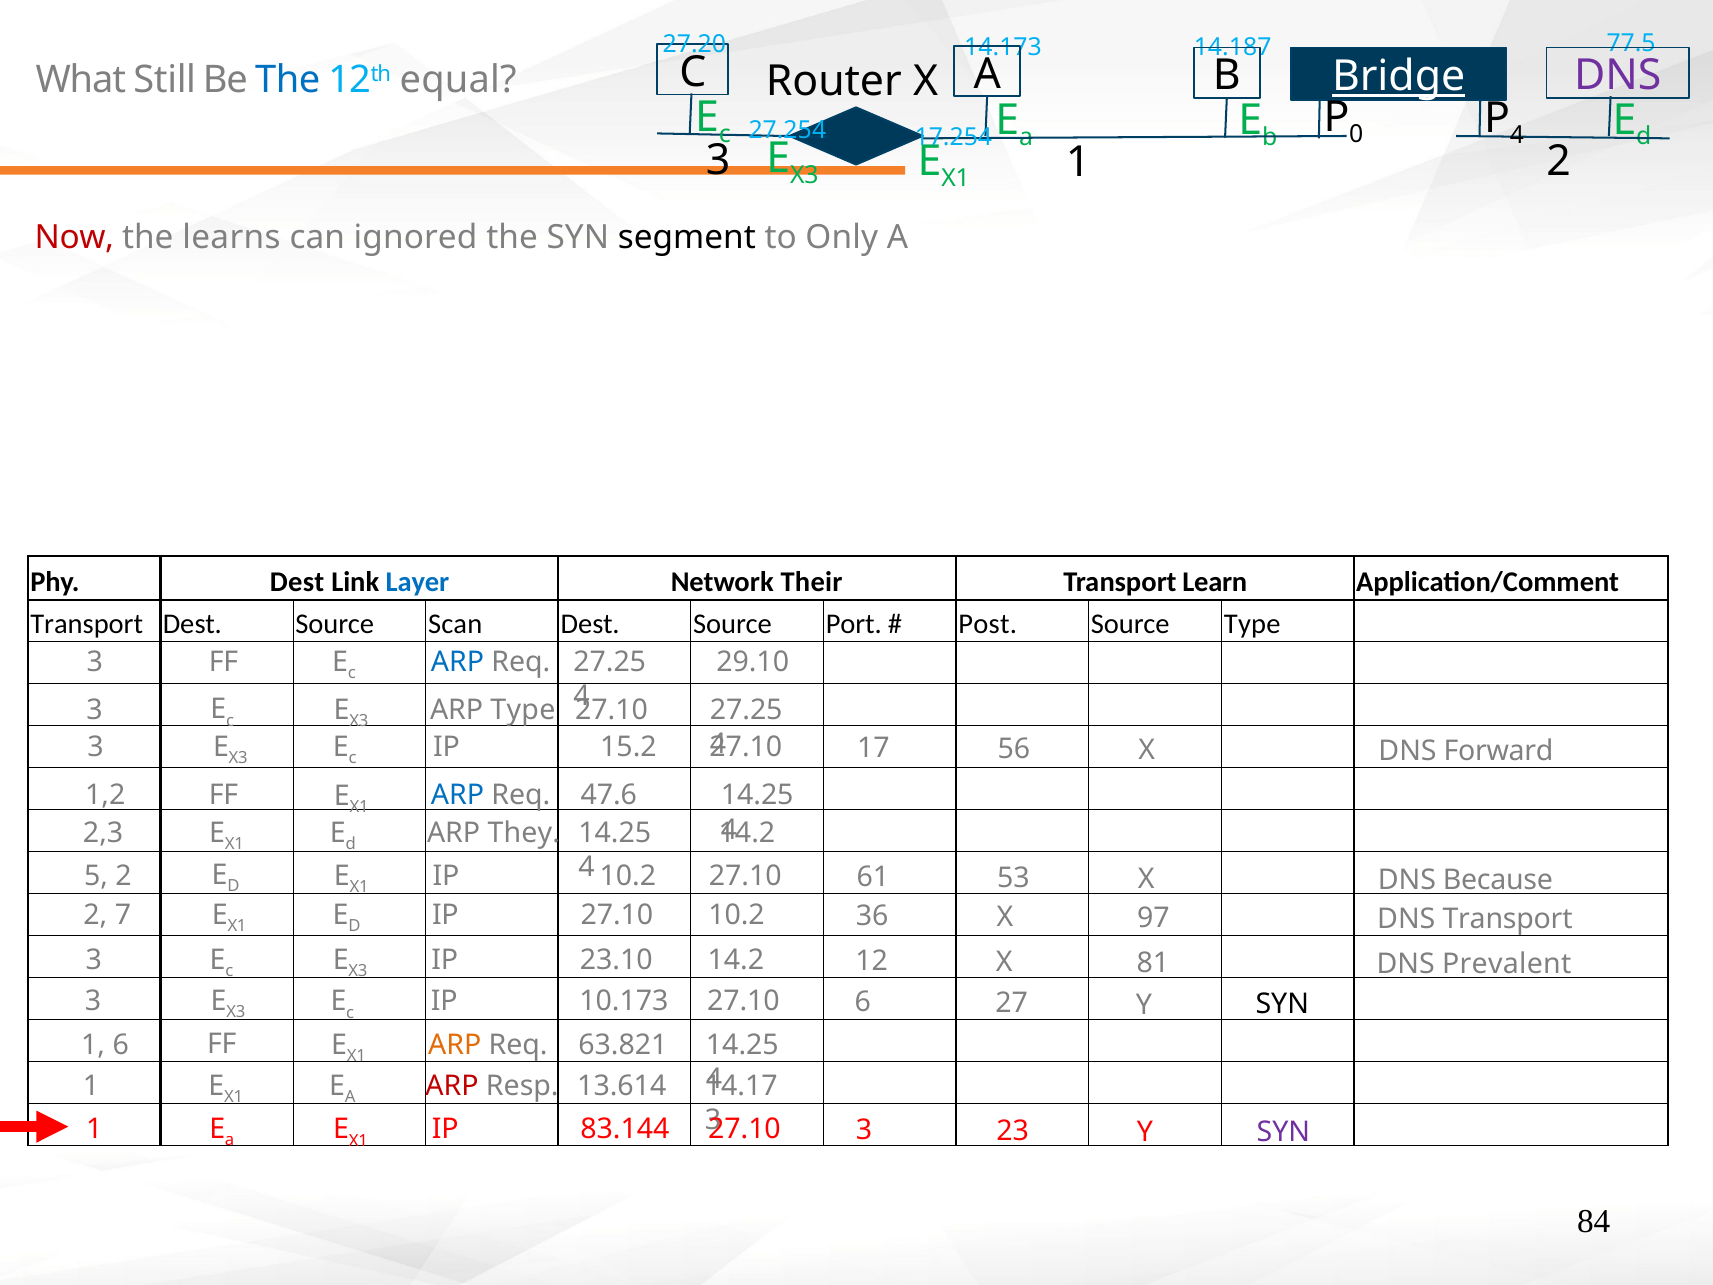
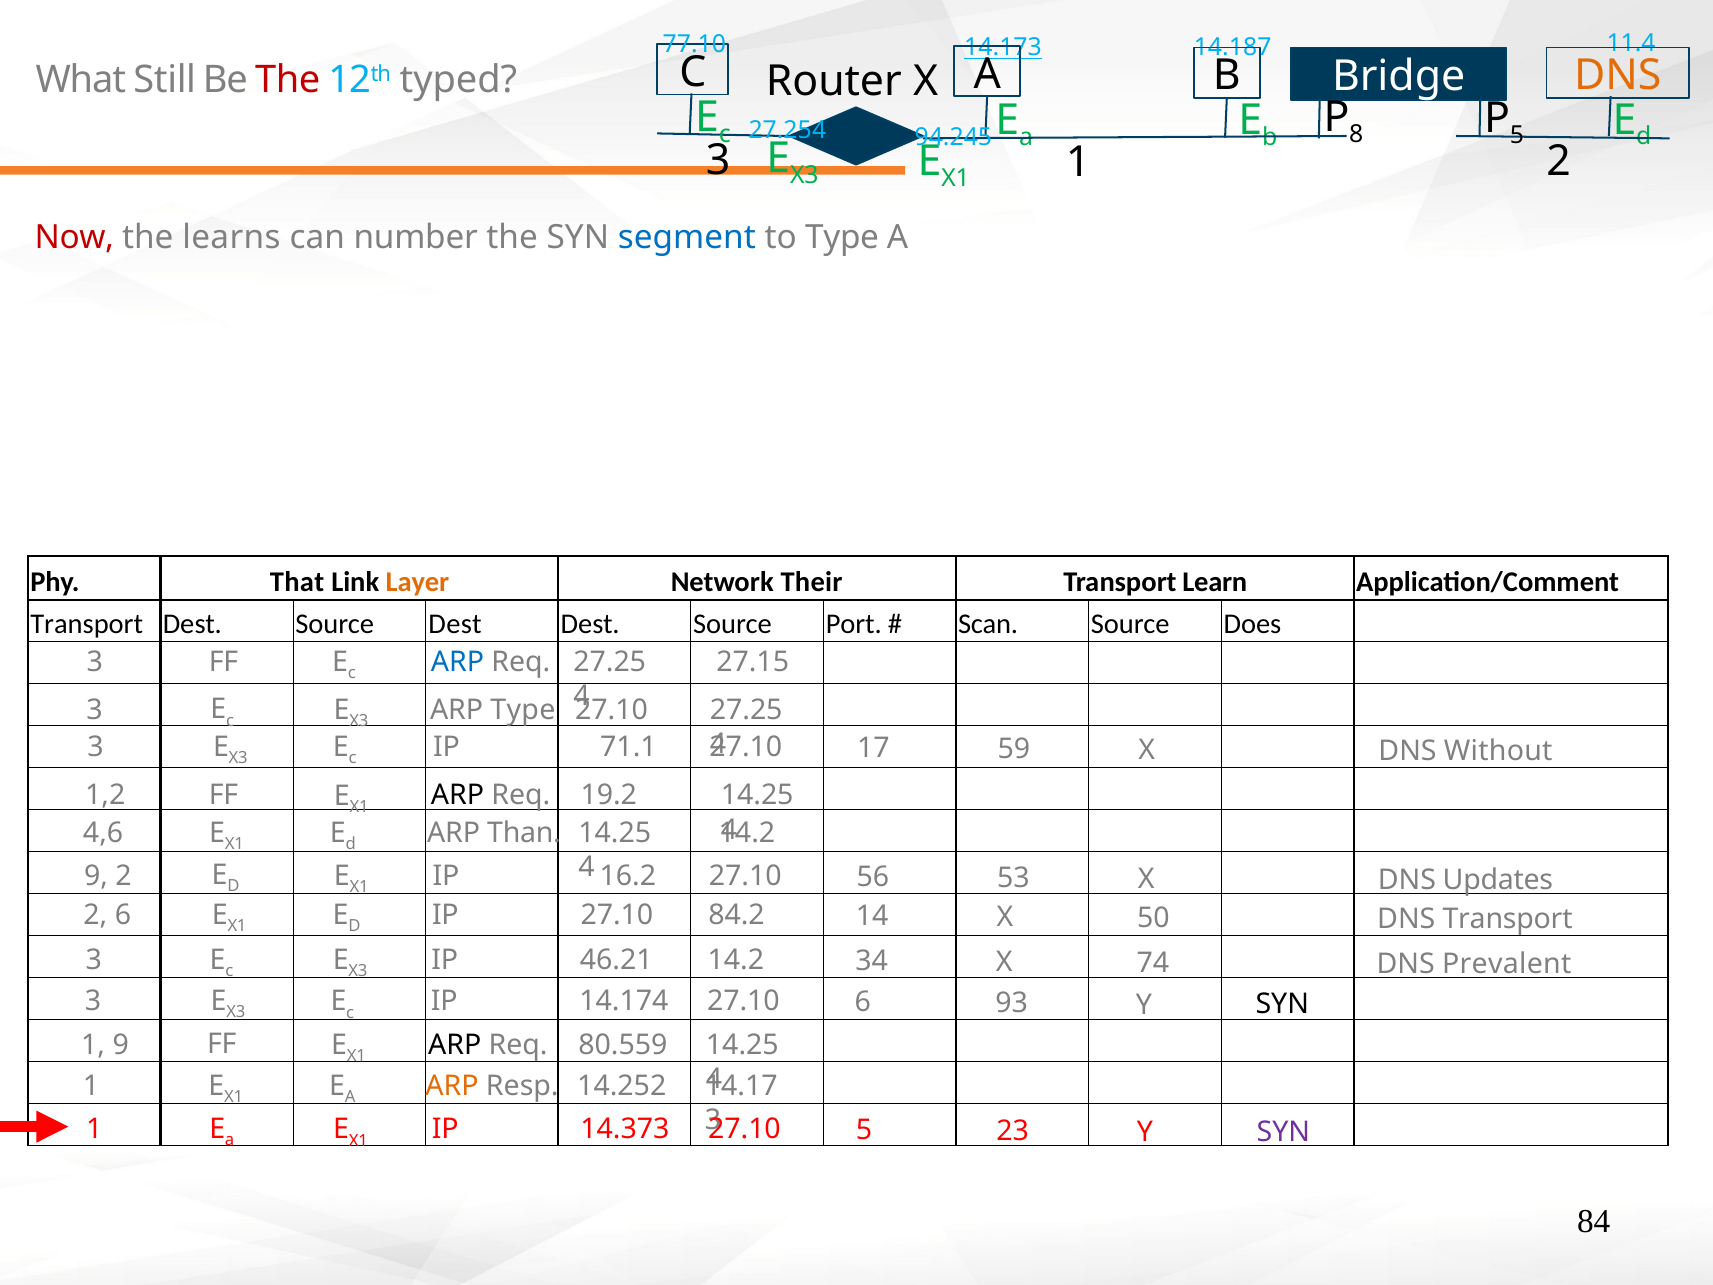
77.5: 77.5 -> 11.4
27.20: 27.20 -> 77.10
14.173 underline: none -> present
DNS at (1618, 76) colour: purple -> orange
Bridge underline: present -> none
The at (288, 80) colour: blue -> red
equal: equal -> typed
0: 0 -> 8
4 at (1517, 135): 4 -> 5
17.254: 17.254 -> 94.245
ignored: ignored -> number
segment colour: black -> blue
to Only: Only -> Type
Phy Dest: Dest -> That
Layer colour: blue -> orange
Source Scan: Scan -> Dest
Post: Post -> Scan
Source Type: Type -> Does
29.10: 29.10 -> 27.15
56: 56 -> 59
Forward: Forward -> Without
15.2: 15.2 -> 71.1
ARP at (457, 795) colour: blue -> black
47.6: 47.6 -> 19.2
2,3: 2,3 -> 4,6
They: They -> Than
61: 61 -> 56
Because: Because -> Updates
5 at (96, 875): 5 -> 9
IP 10.2: 10.2 -> 16.2
36: 36 -> 14
97: 97 -> 50
2 7: 7 -> 6
27.10 10.2: 10.2 -> 84.2
12: 12 -> 34
81: 81 -> 74
23.10: 23.10 -> 46.21
27: 27 -> 93
10.173: 10.173 -> 14.174
1 6: 6 -> 9
ARP at (455, 1045) colour: orange -> black
63.821: 63.821 -> 80.559
ARP at (452, 1086) colour: red -> orange
13.614: 13.614 -> 14.252
a 3: 3 -> 5
83.144: 83.144 -> 14.373
